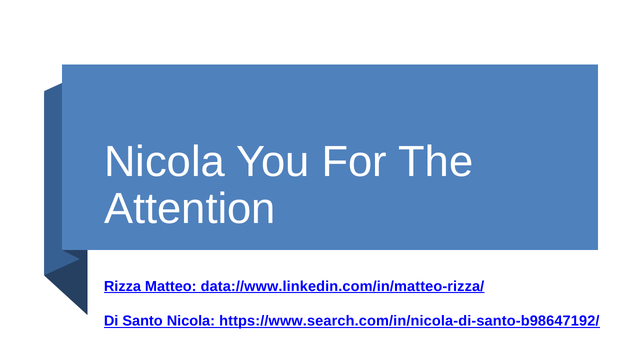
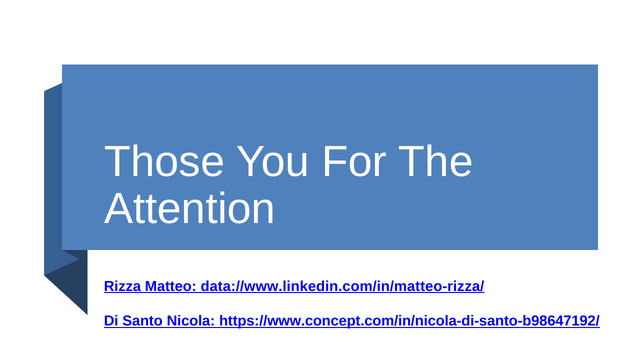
Nicola at (164, 162): Nicola -> Those
https://www.search.com/in/nicola-di-santo-b98647192/: https://www.search.com/in/nicola-di-santo-b98647192/ -> https://www.concept.com/in/nicola-di-santo-b98647192/
